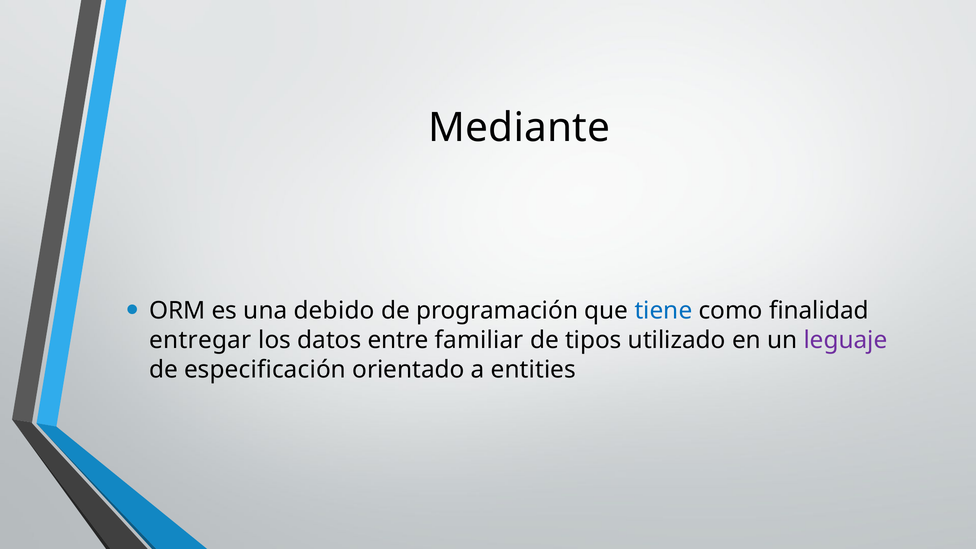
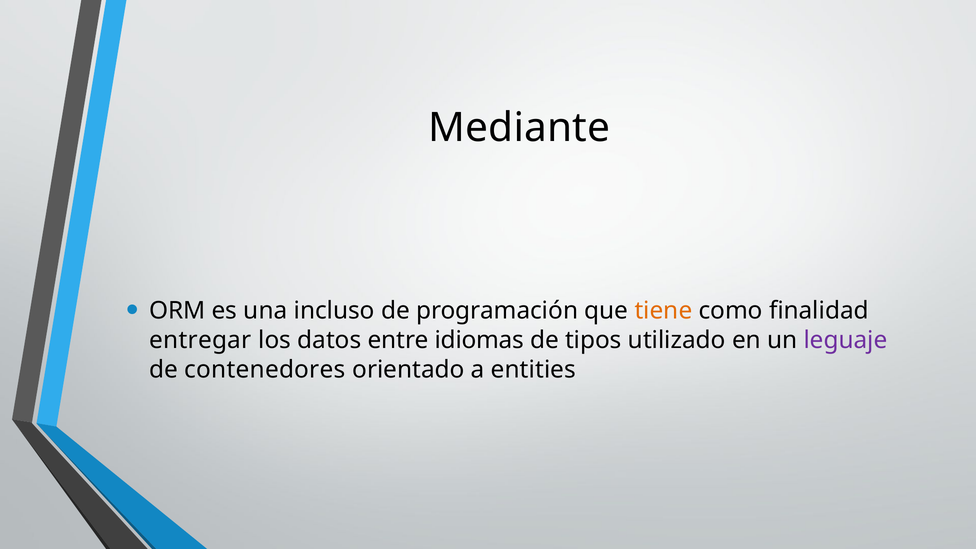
debido: debido -> incluso
tiene colour: blue -> orange
familiar: familiar -> idiomas
especificación: especificación -> contenedores
